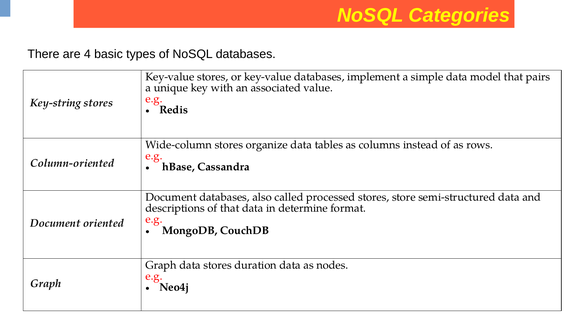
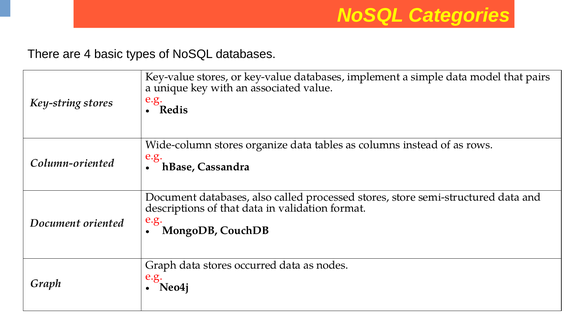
determine: determine -> validation
duration: duration -> occurred
